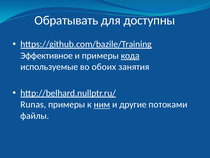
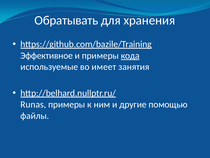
доступны: доступны -> хранения
обоих: обоих -> имеет
ним underline: present -> none
потоками: потоками -> помощью
